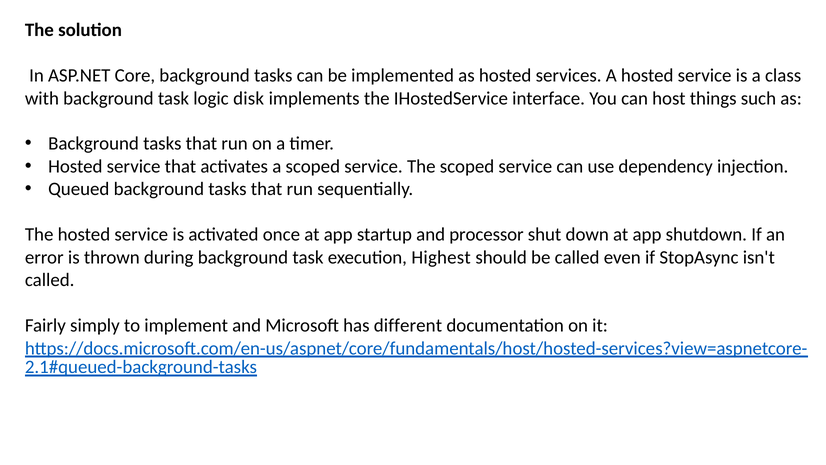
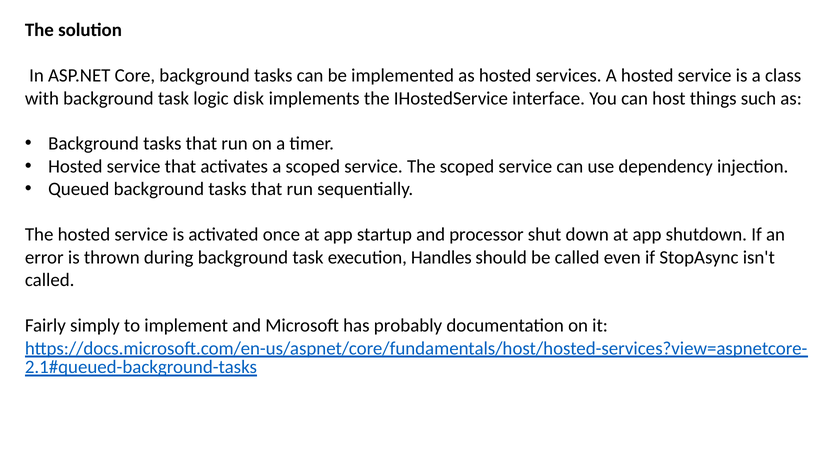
Highest: Highest -> Handles
different: different -> probably
